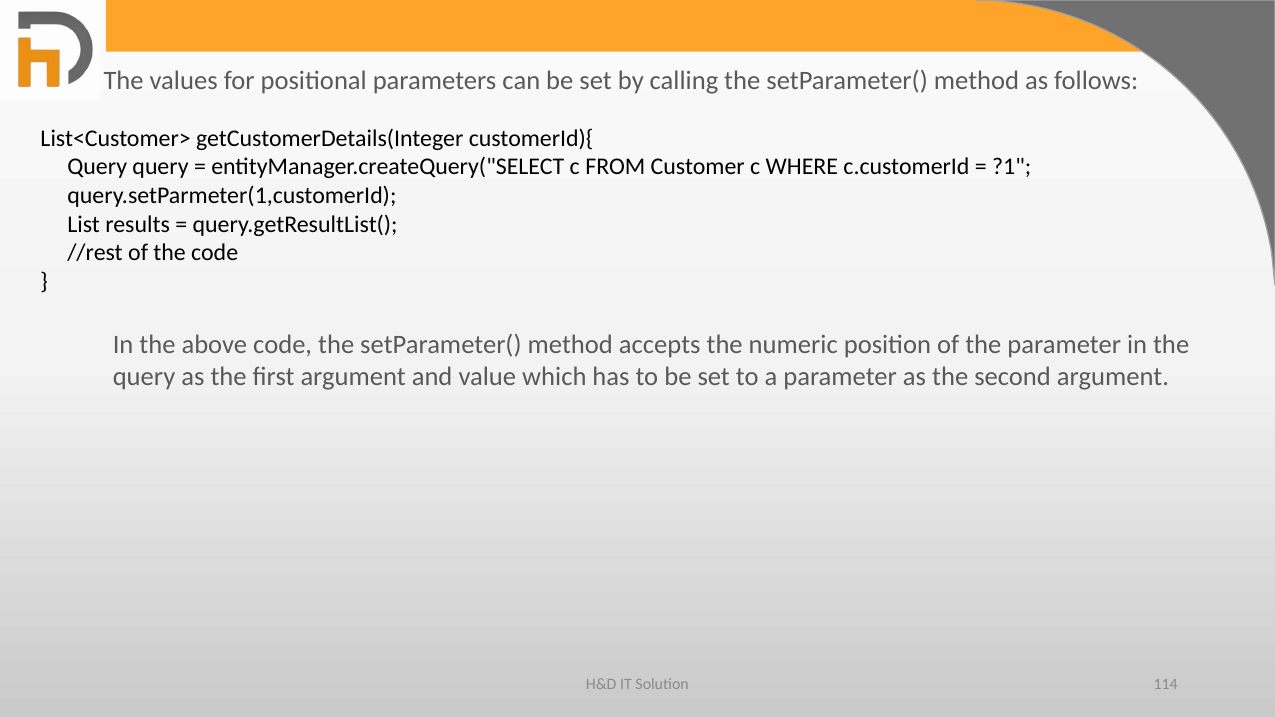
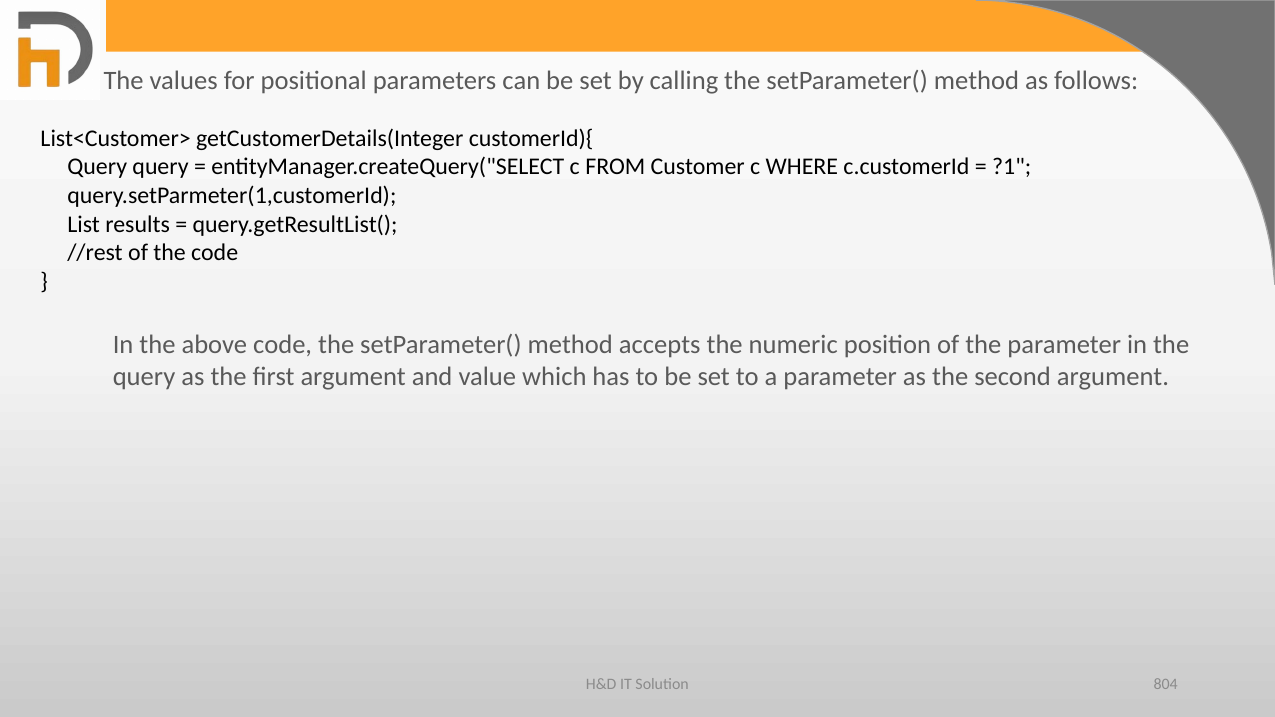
114: 114 -> 804
